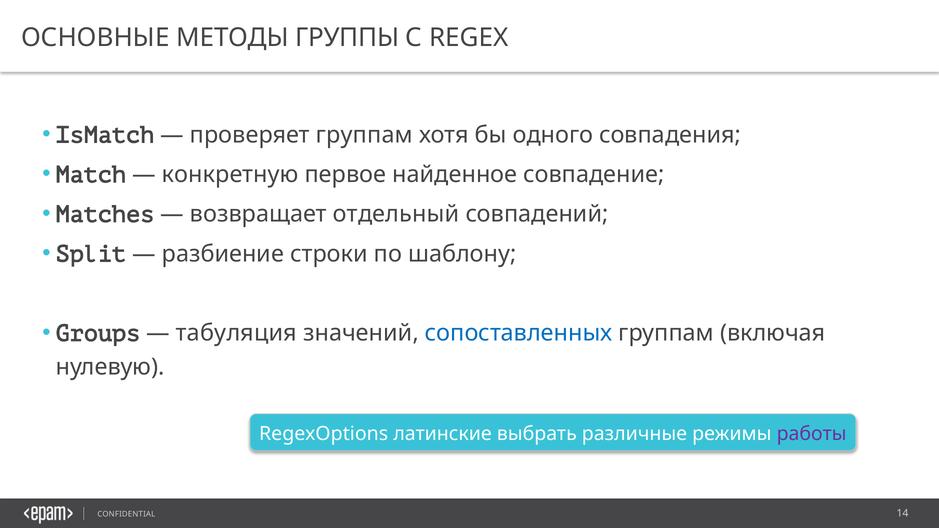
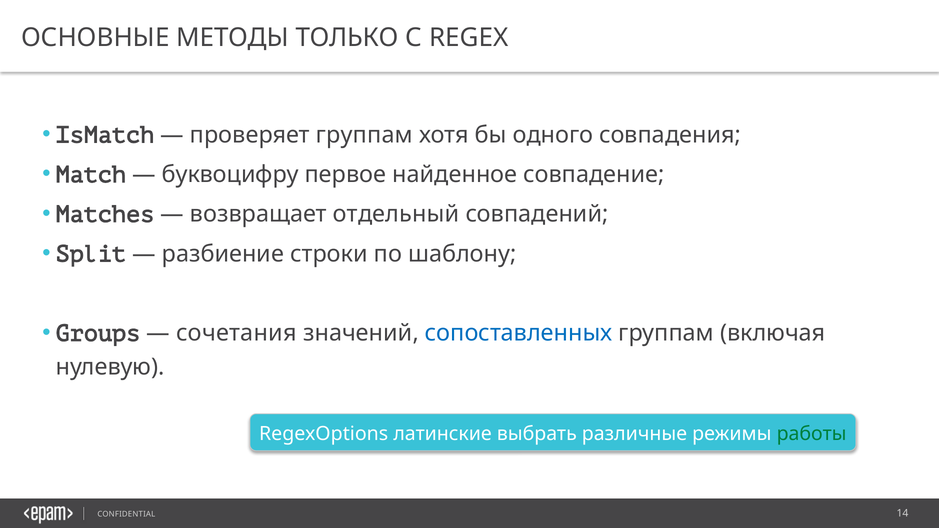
ГРУППЫ: ГРУППЫ -> ТОЛЬКО
конкретную: конкретную -> буквоцифру
табуляция: табуляция -> сочетания
работы colour: purple -> green
